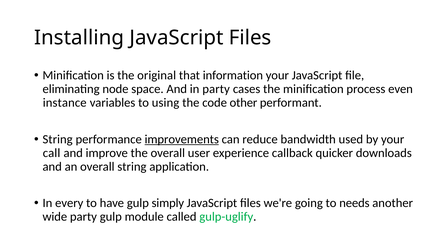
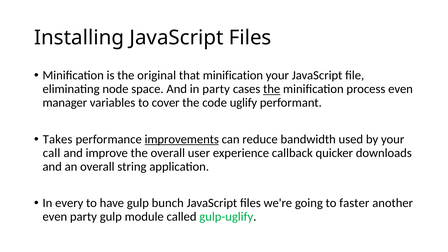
that information: information -> minification
the at (272, 89) underline: none -> present
instance: instance -> manager
using: using -> cover
other: other -> uglify
String at (58, 139): String -> Takes
simply: simply -> bunch
needs: needs -> faster
wide at (55, 217): wide -> even
